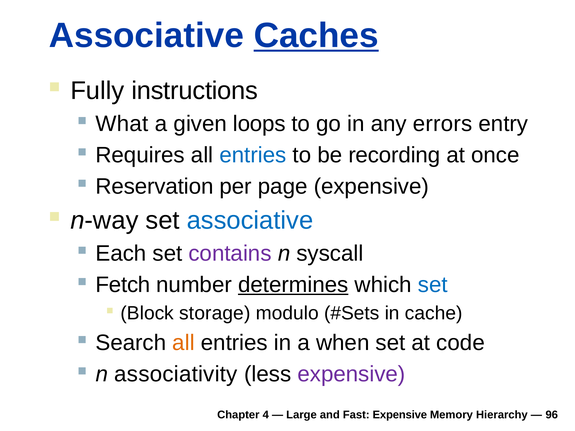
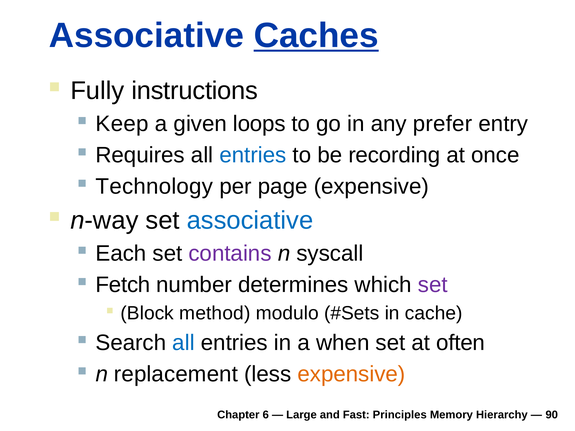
What: What -> Keep
errors: errors -> prefer
Reservation: Reservation -> Technology
determines underline: present -> none
set at (433, 285) colour: blue -> purple
storage: storage -> method
all at (184, 343) colour: orange -> blue
code: code -> often
associativity: associativity -> replacement
expensive at (351, 374) colour: purple -> orange
4: 4 -> 6
Fast Expensive: Expensive -> Principles
96: 96 -> 90
